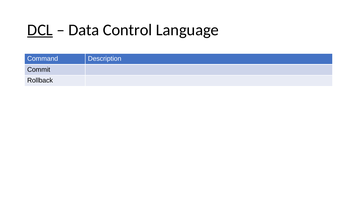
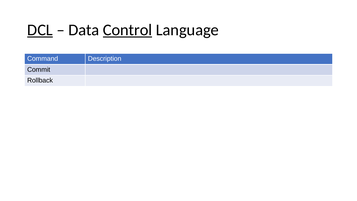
Control underline: none -> present
